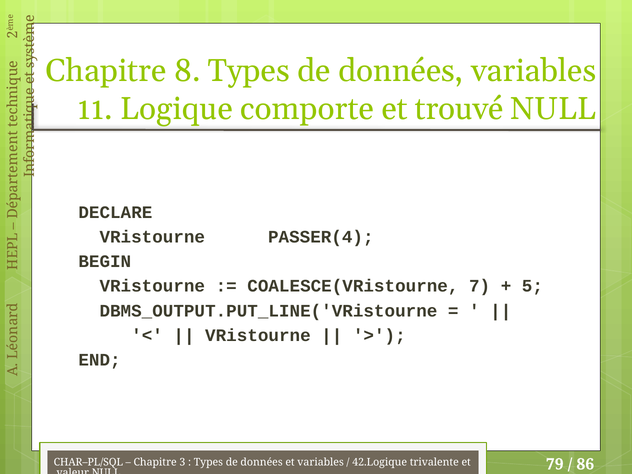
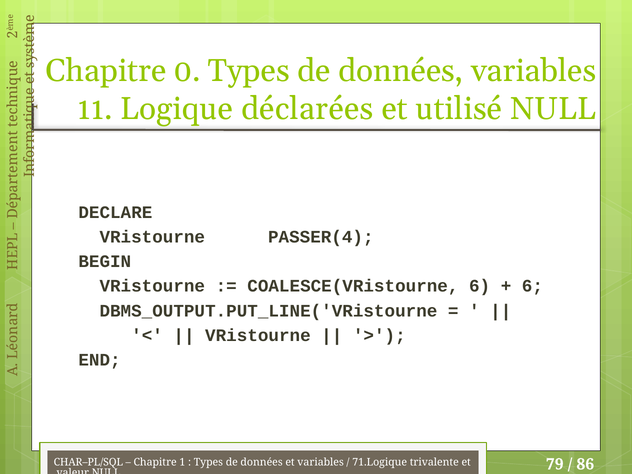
8: 8 -> 0
comporte: comporte -> déclarées
trouvé: trouvé -> utilisé
COALESCE(VRistourne 7: 7 -> 6
5 at (532, 286): 5 -> 6
3: 3 -> 1
42.Logique: 42.Logique -> 71.Logique
